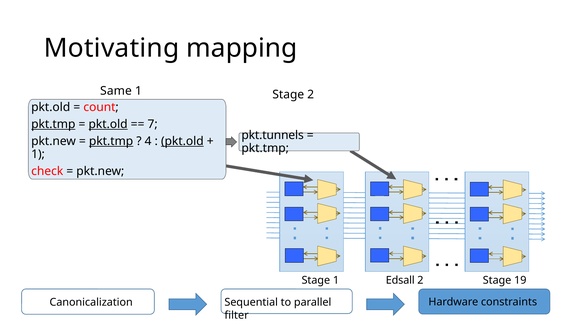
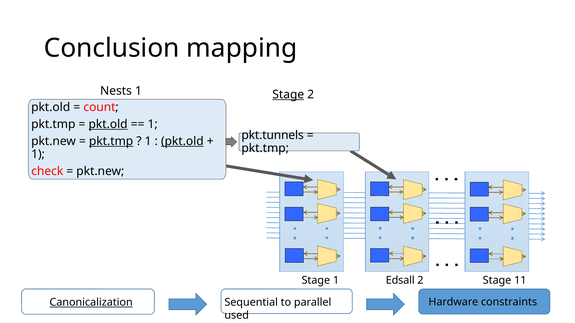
Motivating: Motivating -> Conclusion
Same: Same -> Nests
Stage at (288, 95) underline: none -> present
pkt.tmp at (53, 124) underline: present -> none
7 at (153, 124): 7 -> 1
4 at (148, 141): 4 -> 1
19: 19 -> 11
Canonicalization underline: none -> present
filter: filter -> used
